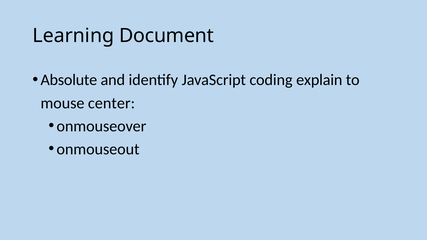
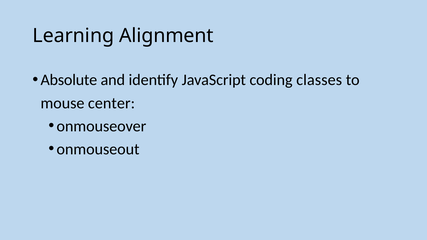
Document: Document -> Alignment
explain: explain -> classes
